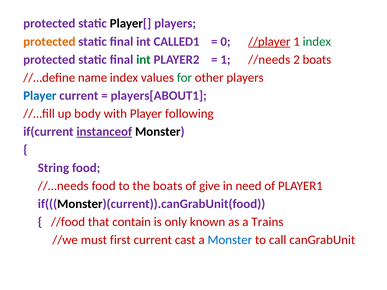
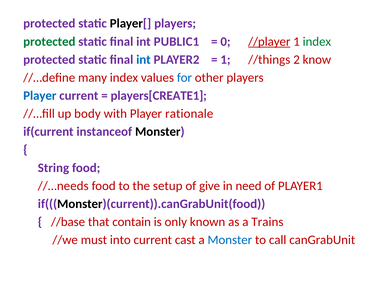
protected at (49, 42) colour: orange -> green
CALLED1: CALLED1 -> PUBLIC1
int at (143, 60) colour: green -> blue
//needs: //needs -> //things
2 boats: boats -> know
name: name -> many
for colour: green -> blue
players[ABOUT1: players[ABOUT1 -> players[CREATE1
following: following -> rationale
instanceof underline: present -> none
the boats: boats -> setup
//food: //food -> //base
first: first -> into
